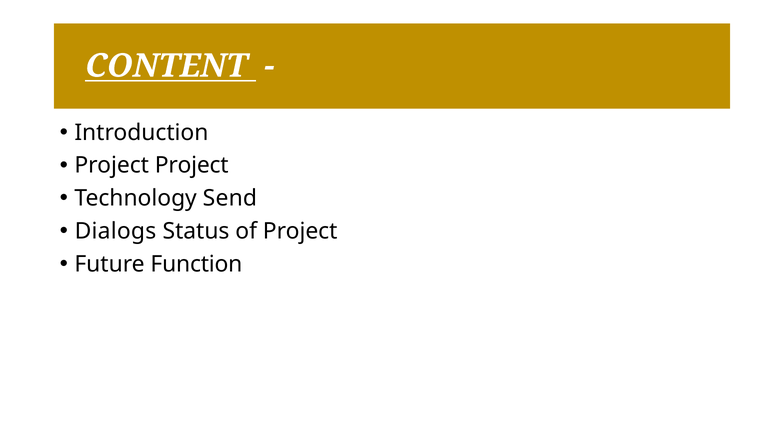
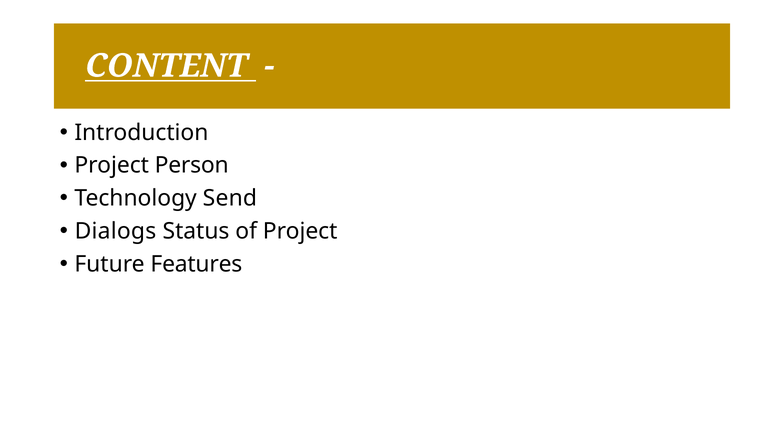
Project Project: Project -> Person
Function: Function -> Features
